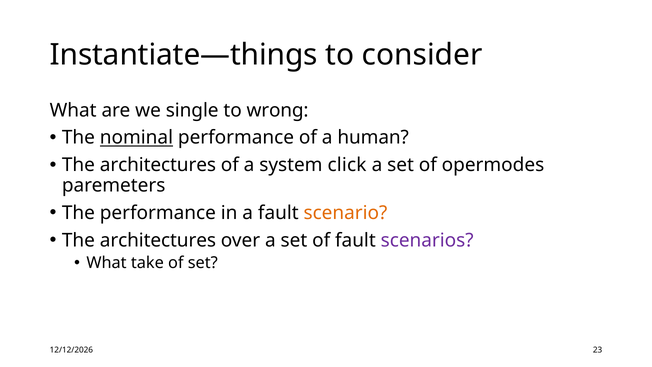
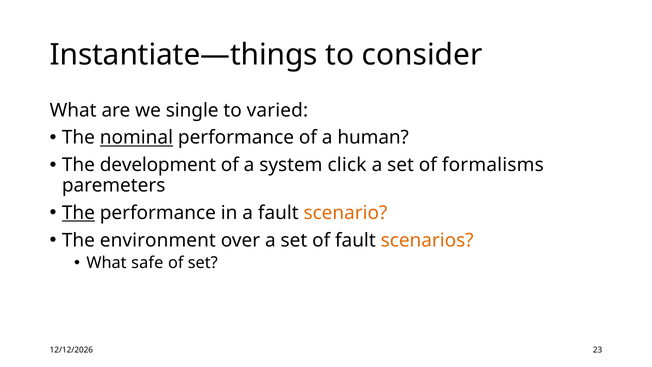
wrong: wrong -> varied
architectures at (158, 165): architectures -> development
opermodes: opermodes -> formalisms
The at (78, 213) underline: none -> present
architectures at (158, 240): architectures -> environment
scenarios colour: purple -> orange
take: take -> safe
